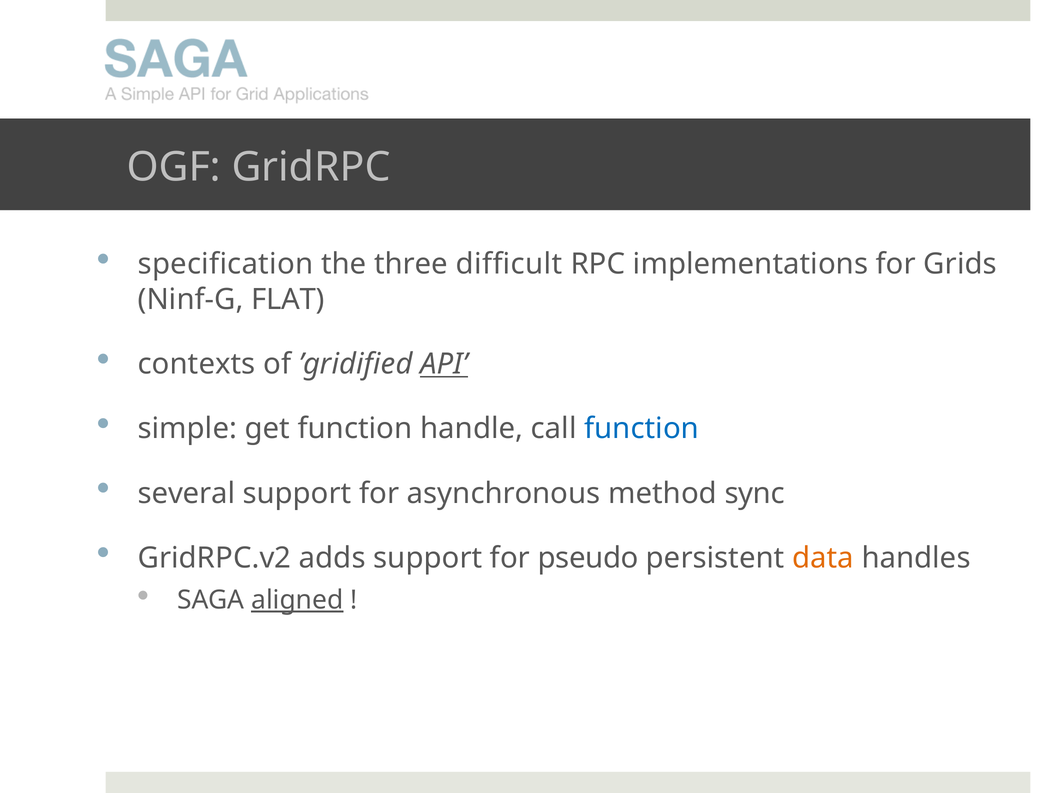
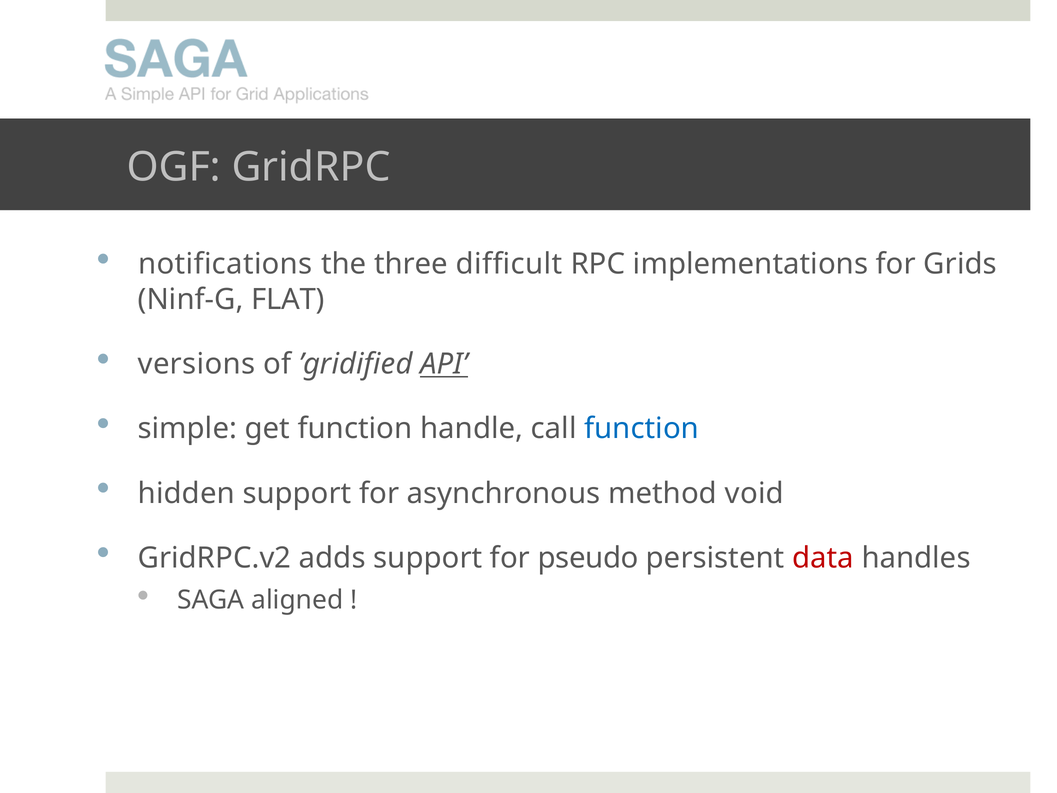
specification: specification -> notifications
contexts: contexts -> versions
several: several -> hidden
sync: sync -> void
data colour: orange -> red
aligned underline: present -> none
